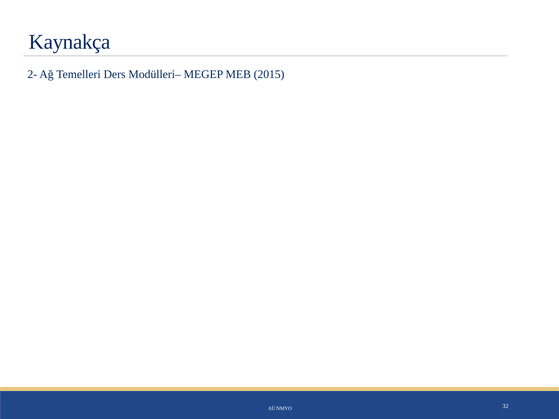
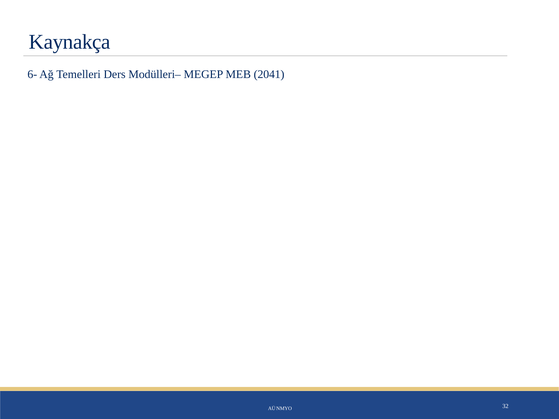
2-: 2- -> 6-
2015: 2015 -> 2041
